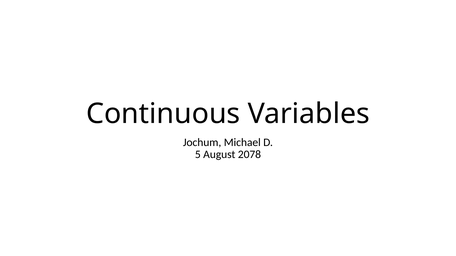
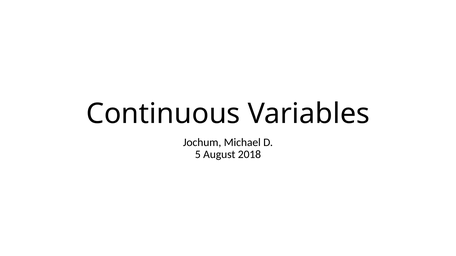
2078: 2078 -> 2018
